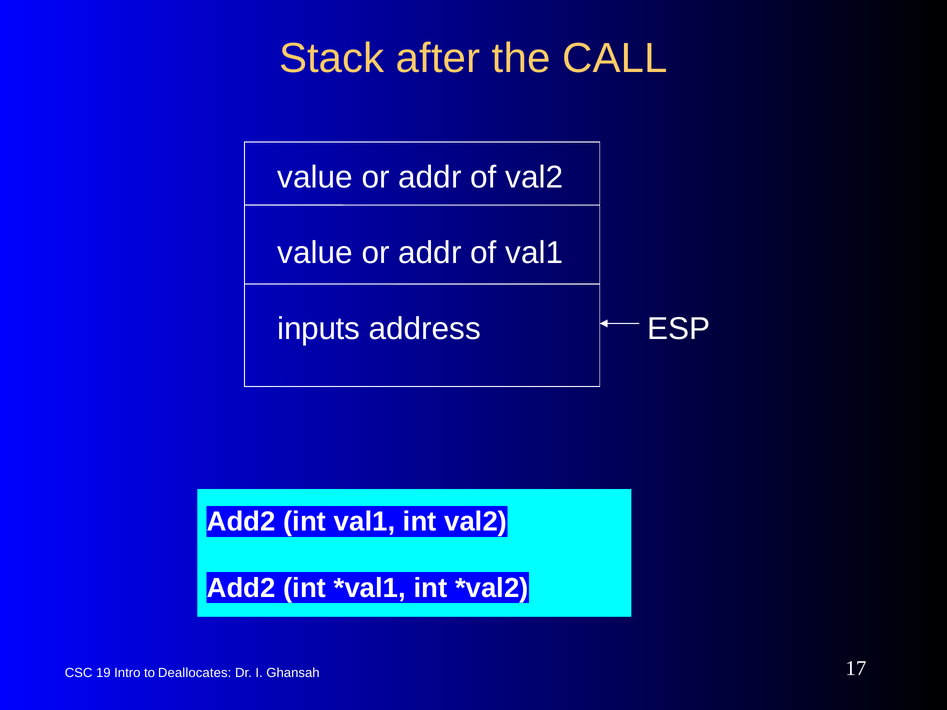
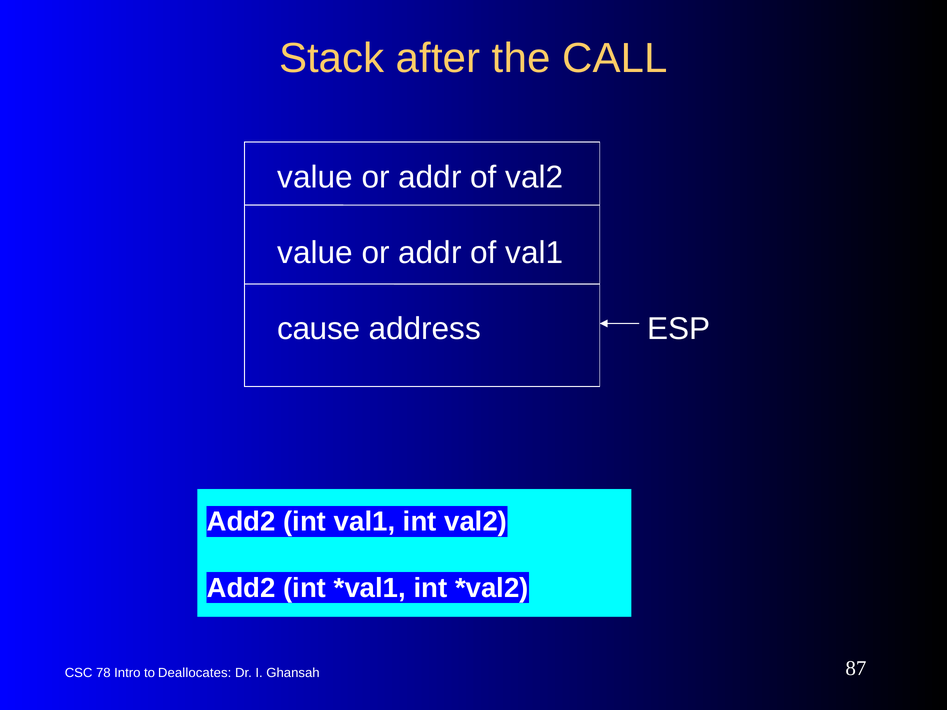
inputs: inputs -> cause
19: 19 -> 78
17: 17 -> 87
